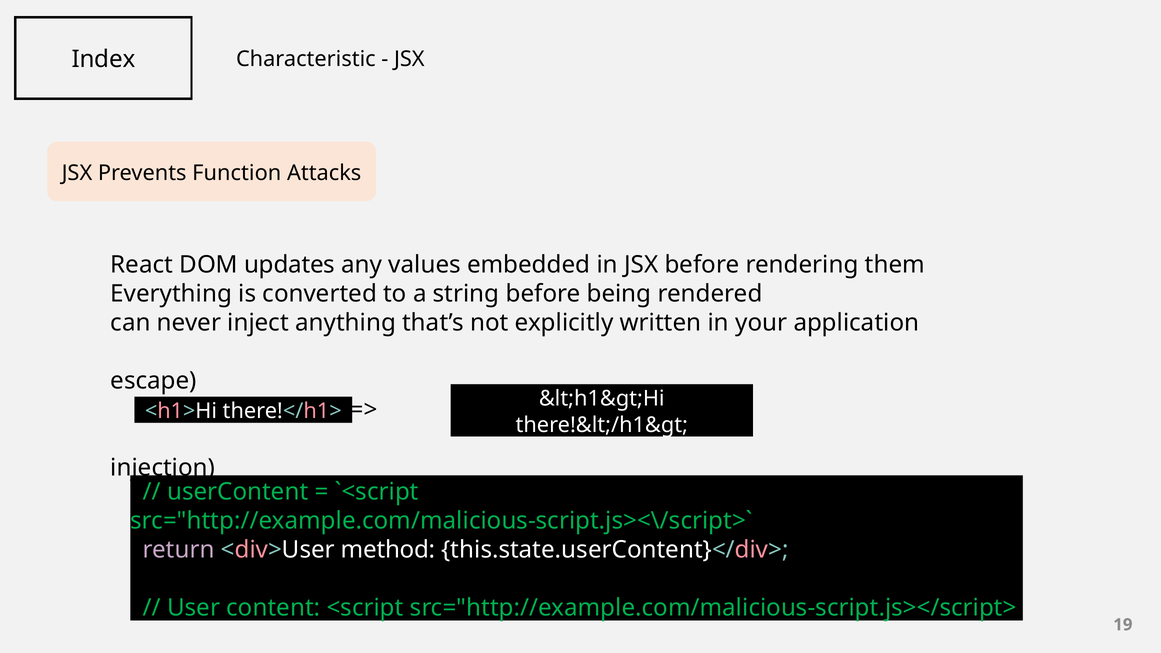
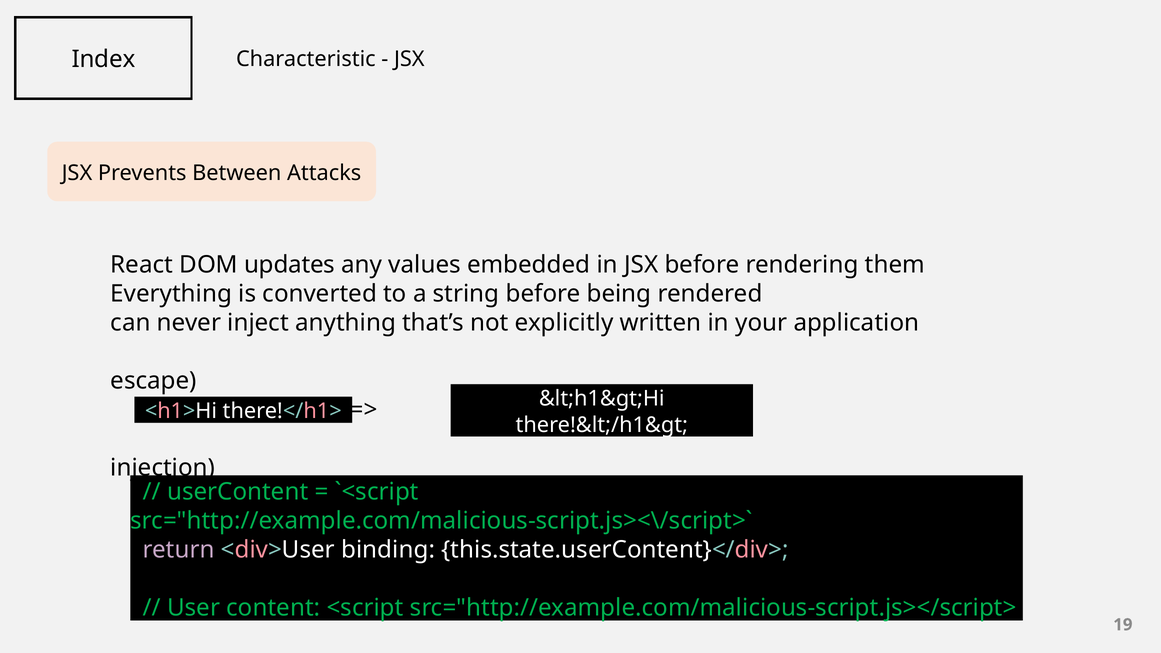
Function: Function -> Between
method: method -> binding
